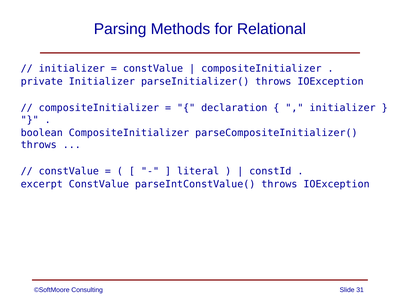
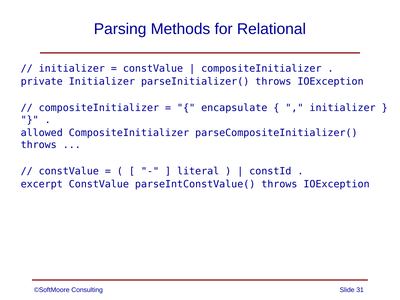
declaration: declaration -> encapsulate
boolean: boolean -> allowed
